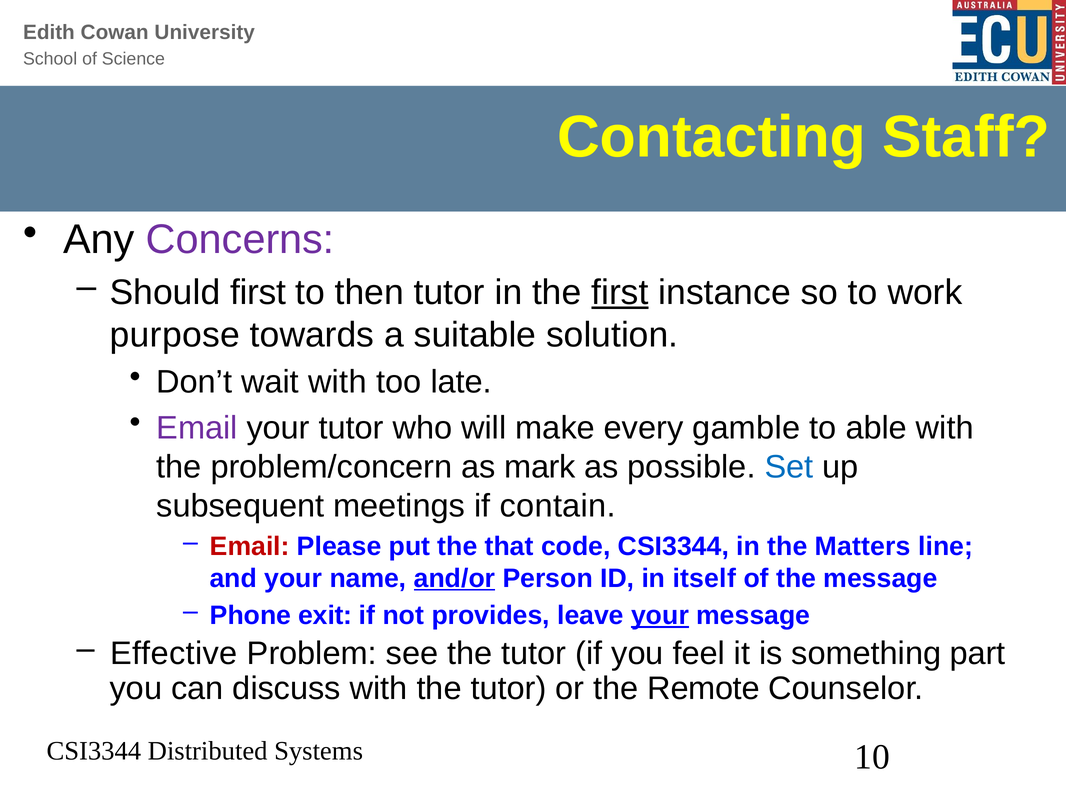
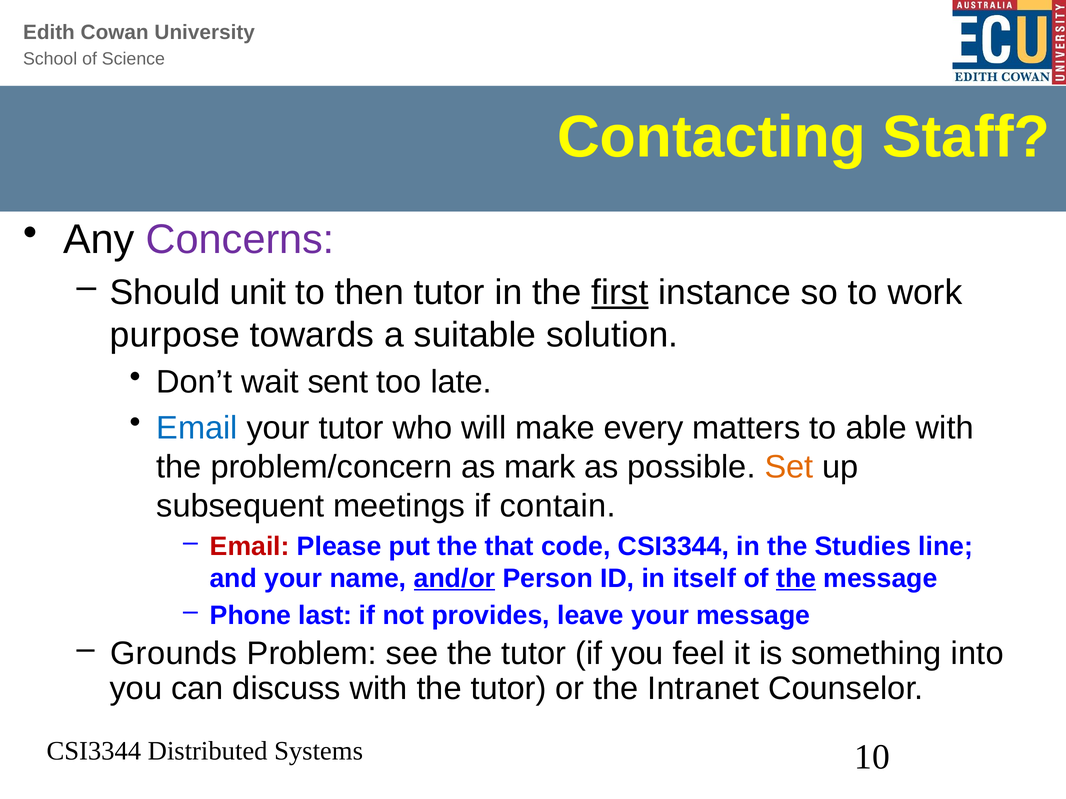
Should first: first -> unit
wait with: with -> sent
Email at (197, 428) colour: purple -> blue
gamble: gamble -> matters
Set colour: blue -> orange
Matters: Matters -> Studies
the at (796, 579) underline: none -> present
exit: exit -> last
your at (660, 616) underline: present -> none
Effective: Effective -> Grounds
part: part -> into
Remote: Remote -> Intranet
